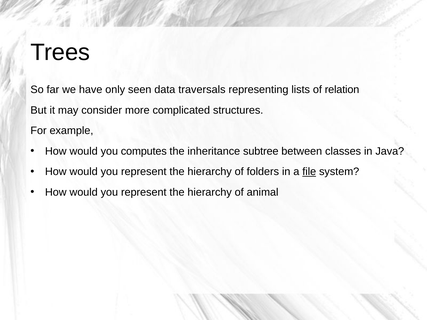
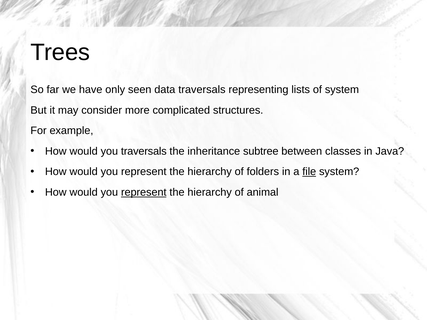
of relation: relation -> system
you computes: computes -> traversals
represent at (144, 192) underline: none -> present
